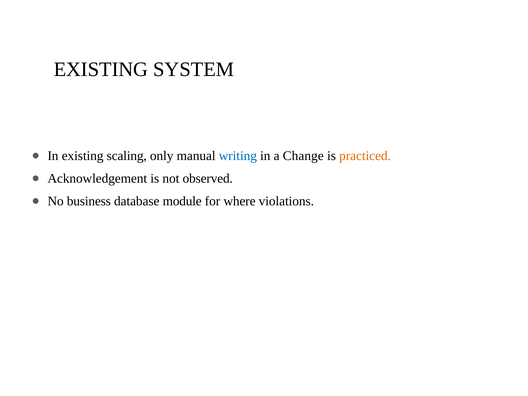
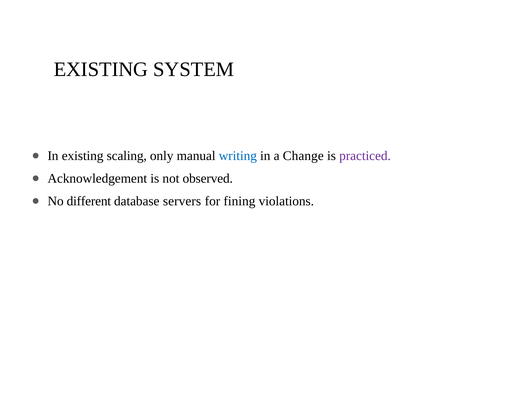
practiced colour: orange -> purple
business: business -> different
module: module -> servers
where: where -> fining
